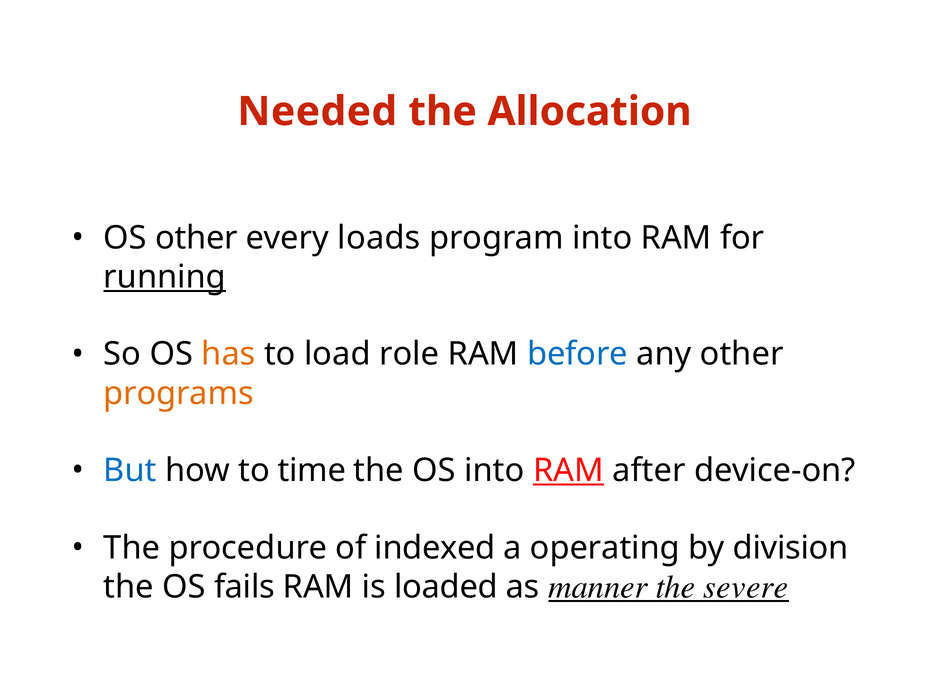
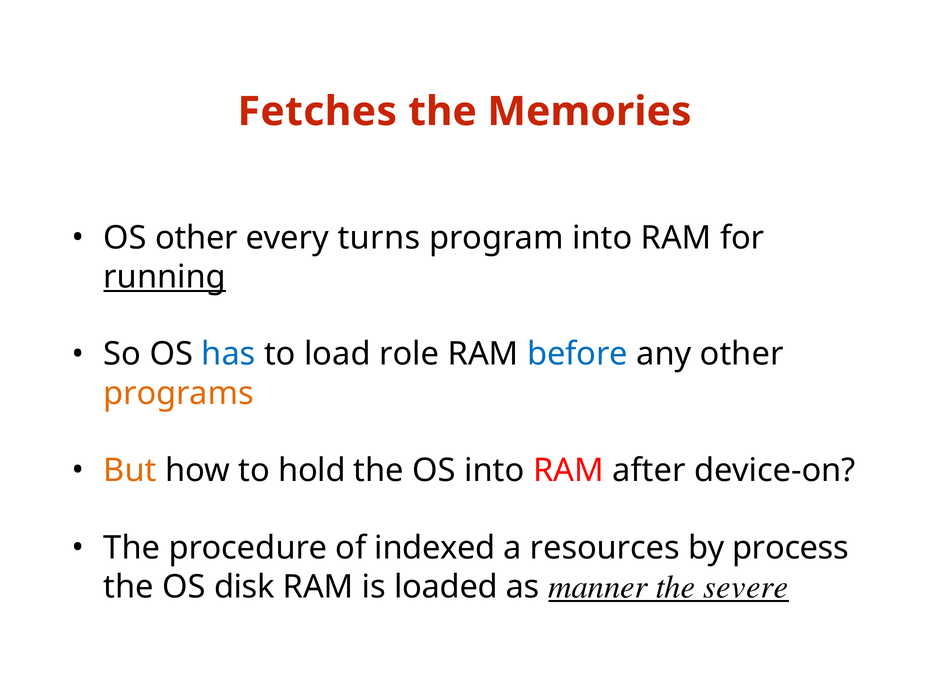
Needed: Needed -> Fetches
Allocation: Allocation -> Memories
loads: loads -> turns
has colour: orange -> blue
But colour: blue -> orange
time: time -> hold
RAM at (569, 471) underline: present -> none
operating: operating -> resources
division: division -> process
fails: fails -> disk
